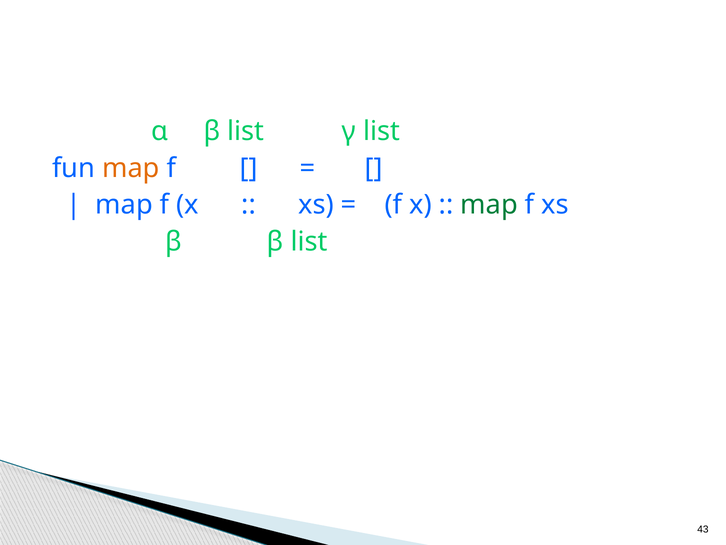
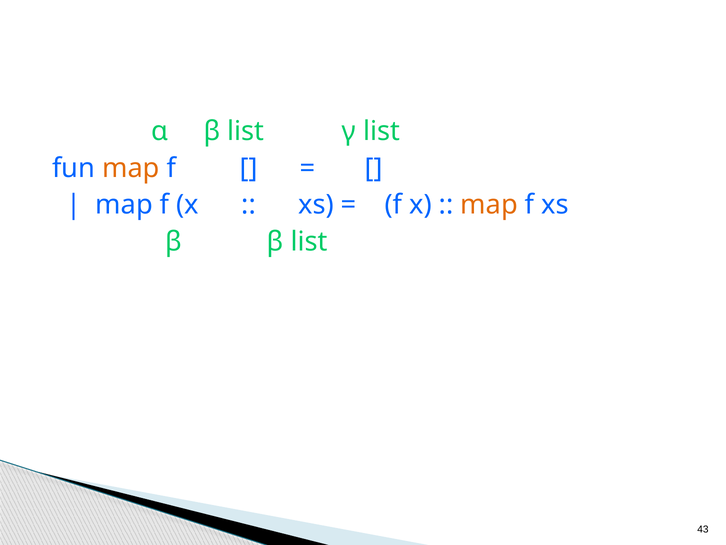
map at (489, 205) colour: green -> orange
